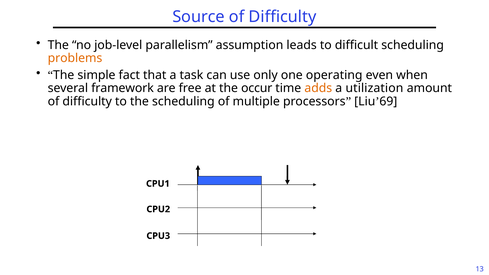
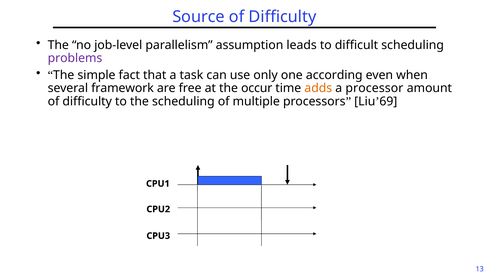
problems colour: orange -> purple
operating: operating -> according
utilization: utilization -> processor
